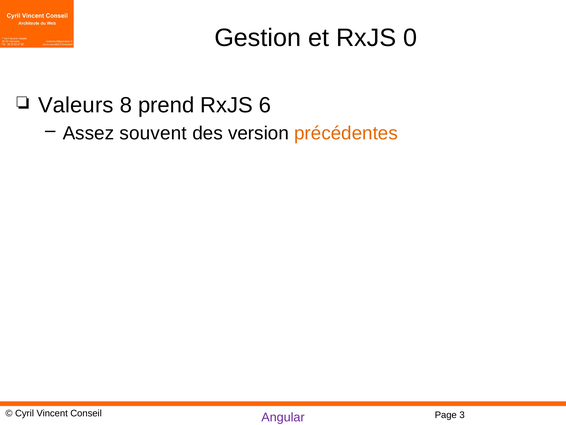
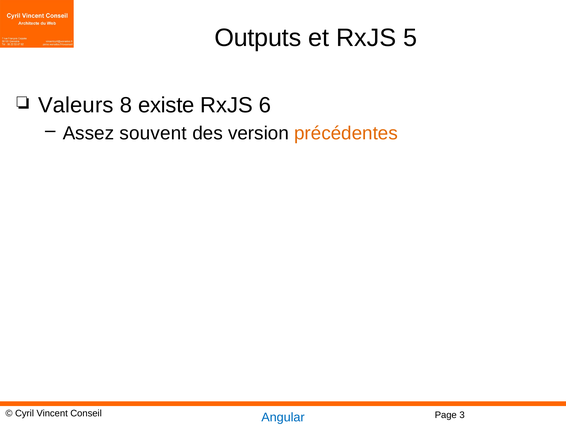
Gestion: Gestion -> Outputs
0: 0 -> 5
prend: prend -> existe
Angular colour: purple -> blue
